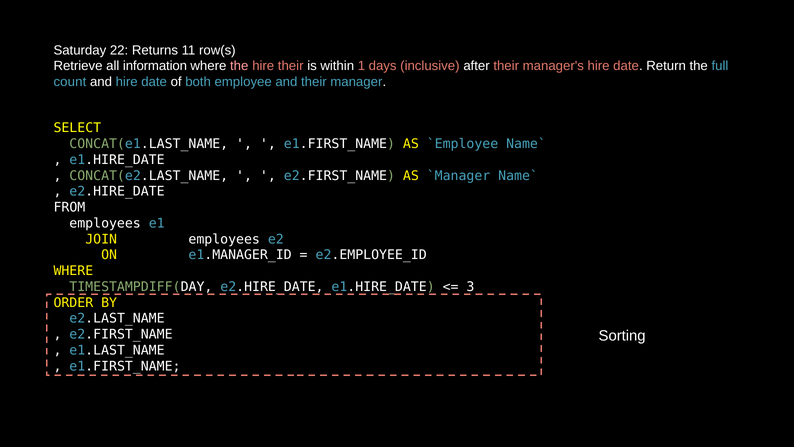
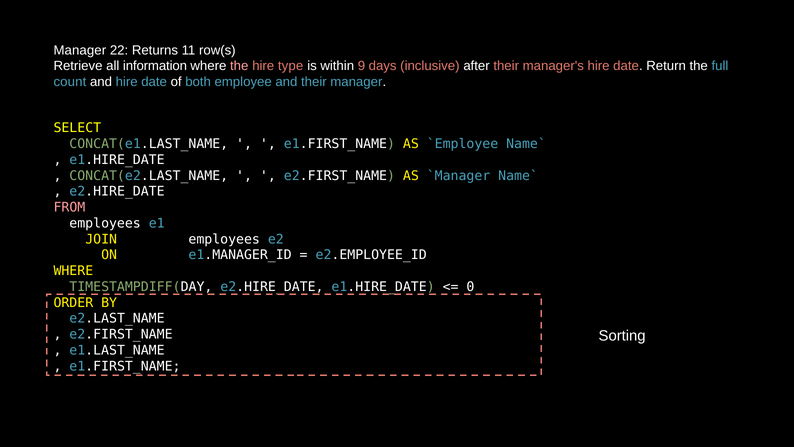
Saturday at (80, 50): Saturday -> Manager
hire their: their -> type
1: 1 -> 9
FROM colour: white -> pink
3: 3 -> 0
